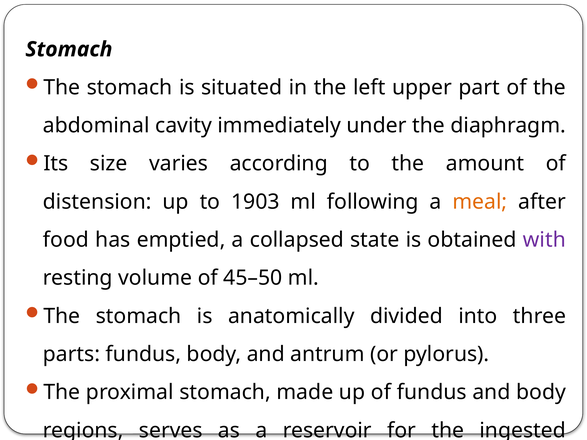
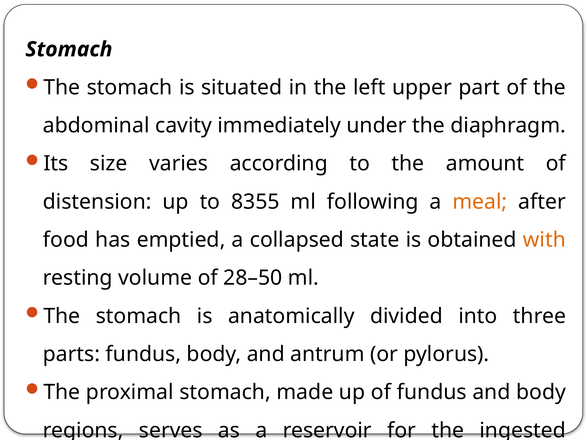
1903: 1903 -> 8355
with colour: purple -> orange
45–50: 45–50 -> 28–50
